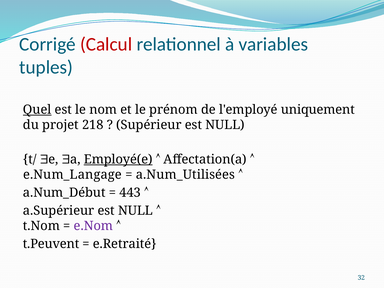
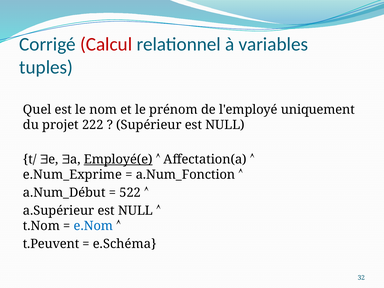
Quel underline: present -> none
218: 218 -> 222
e.Num_Langage: e.Num_Langage -> e.Num_Exprime
a.Num_Utilisées: a.Num_Utilisées -> a.Num_Fonction
443: 443 -> 522
e.Nom colour: purple -> blue
e.Retraité: e.Retraité -> e.Schéma
